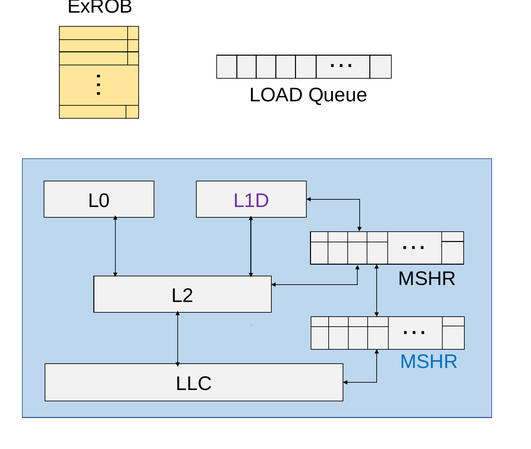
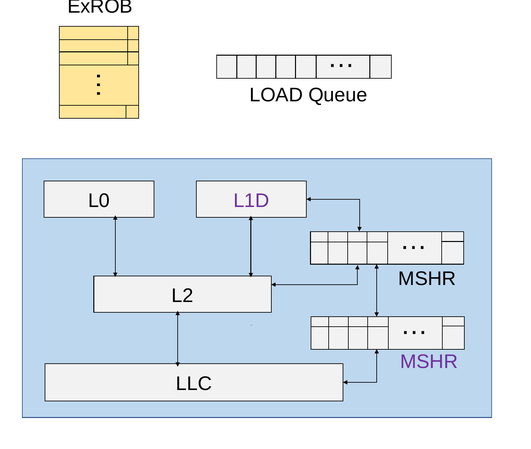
MSHR at (429, 362) colour: blue -> purple
